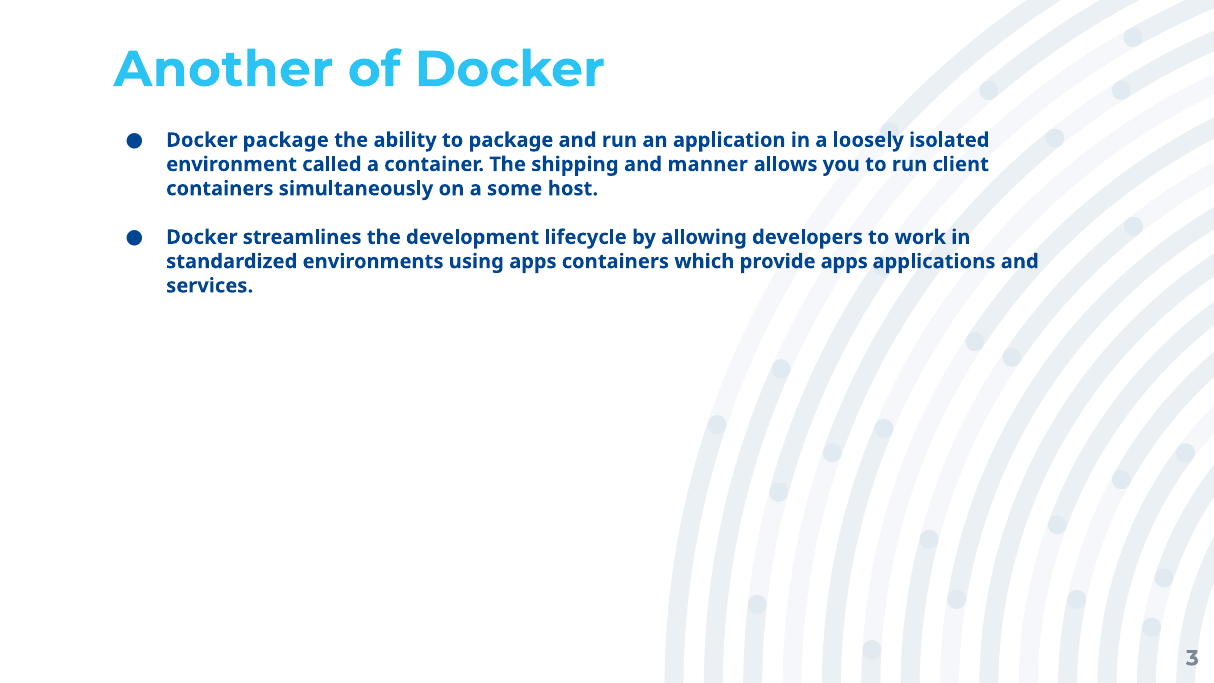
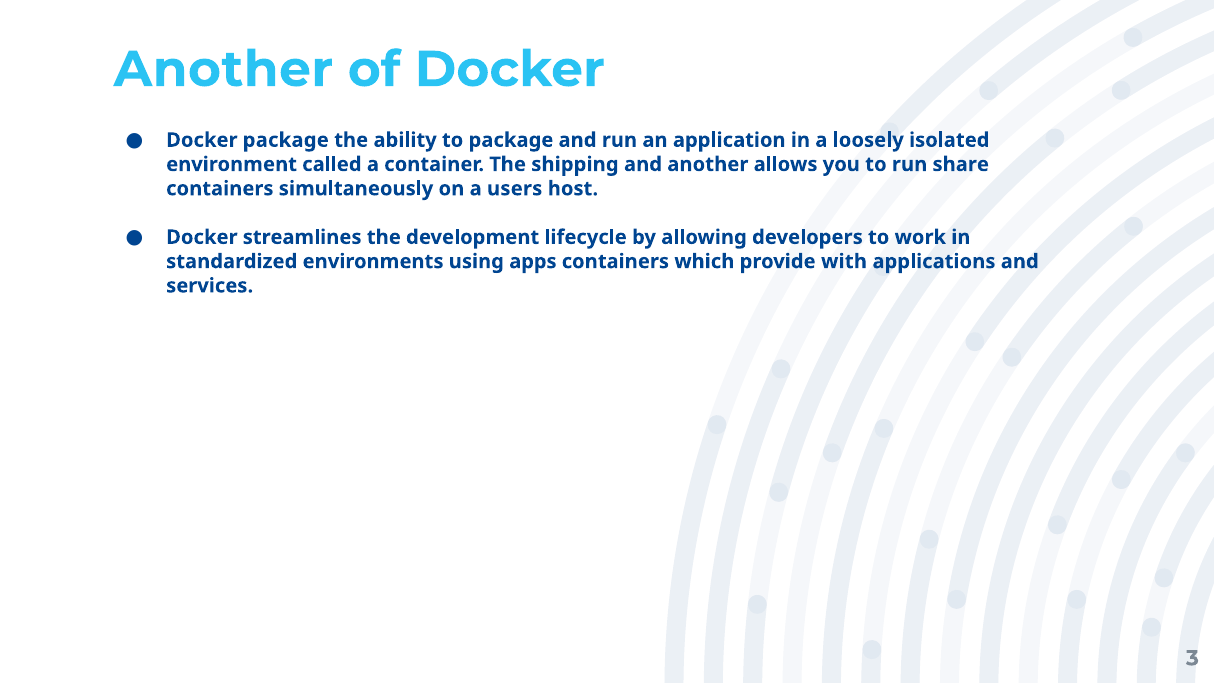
and manner: manner -> another
client: client -> share
some: some -> users
provide apps: apps -> with
